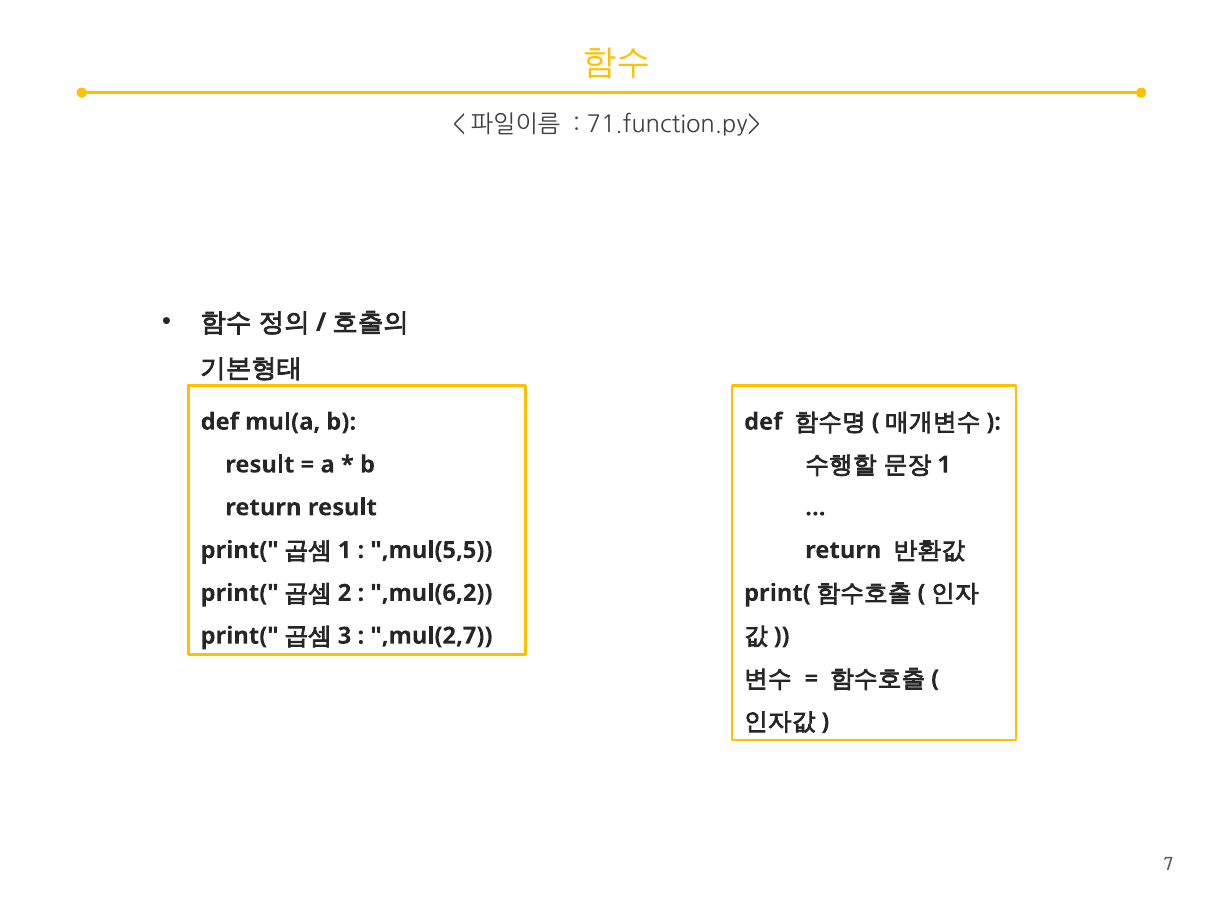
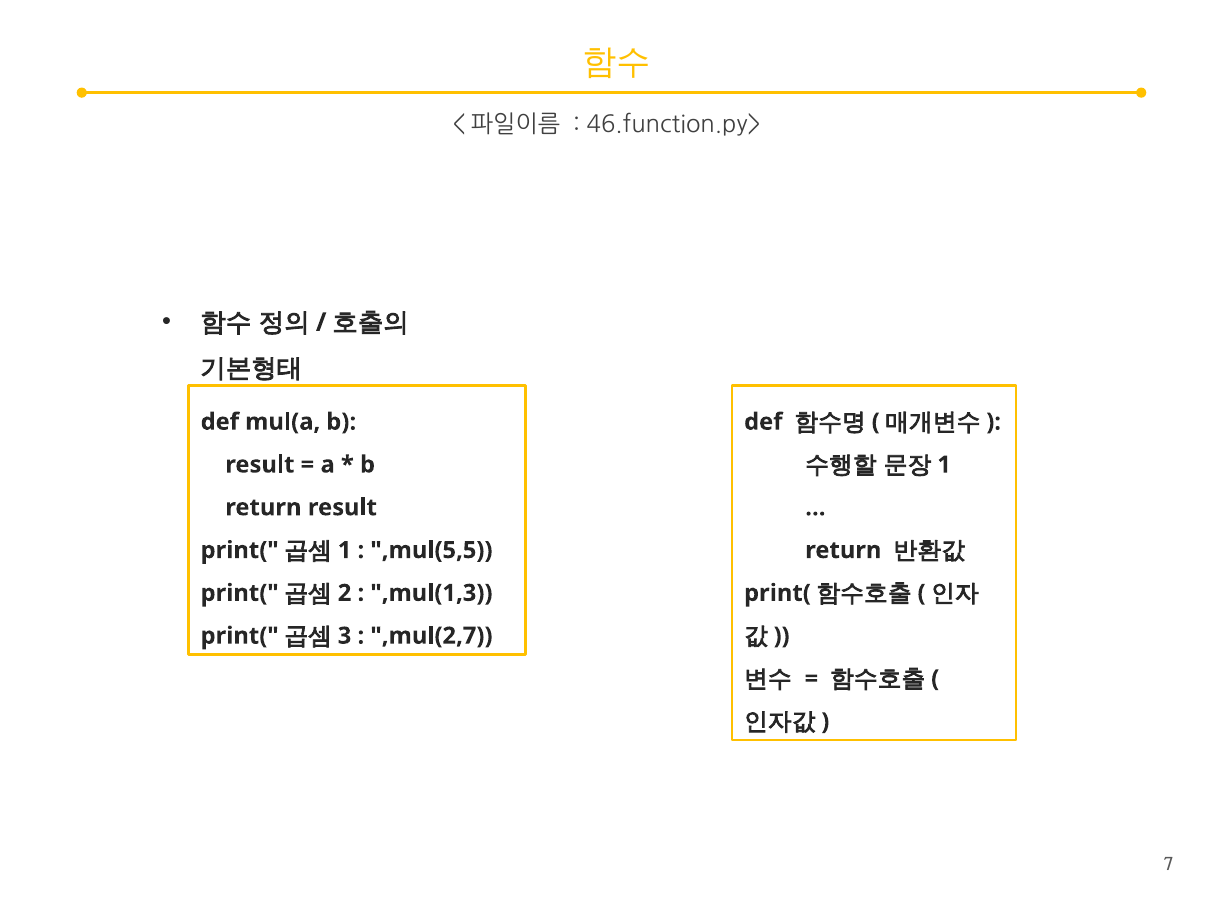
71.function.py>: 71.function.py> -> 46.function.py>
,mul(6,2: ,mul(6,2 -> ,mul(1,3
